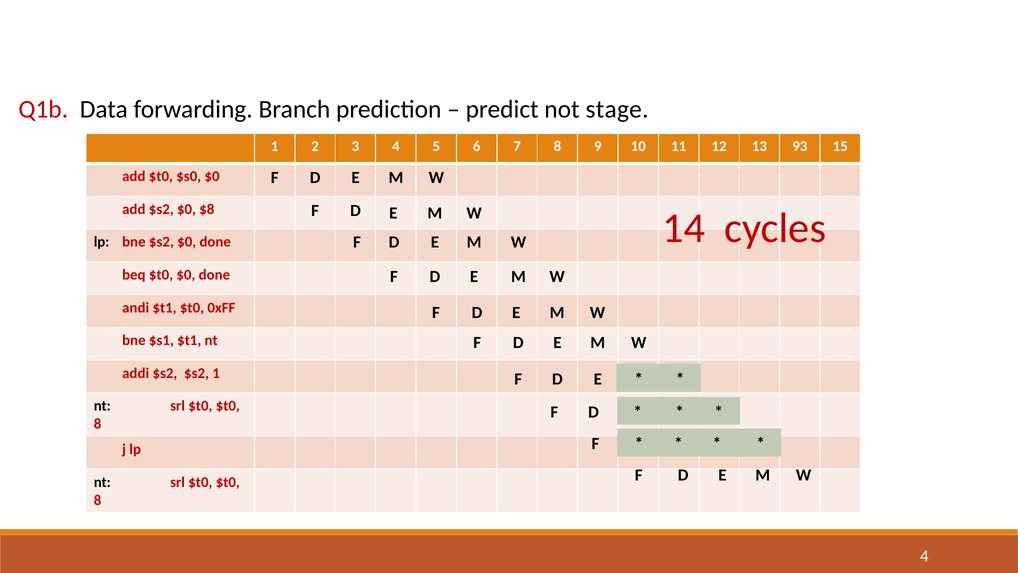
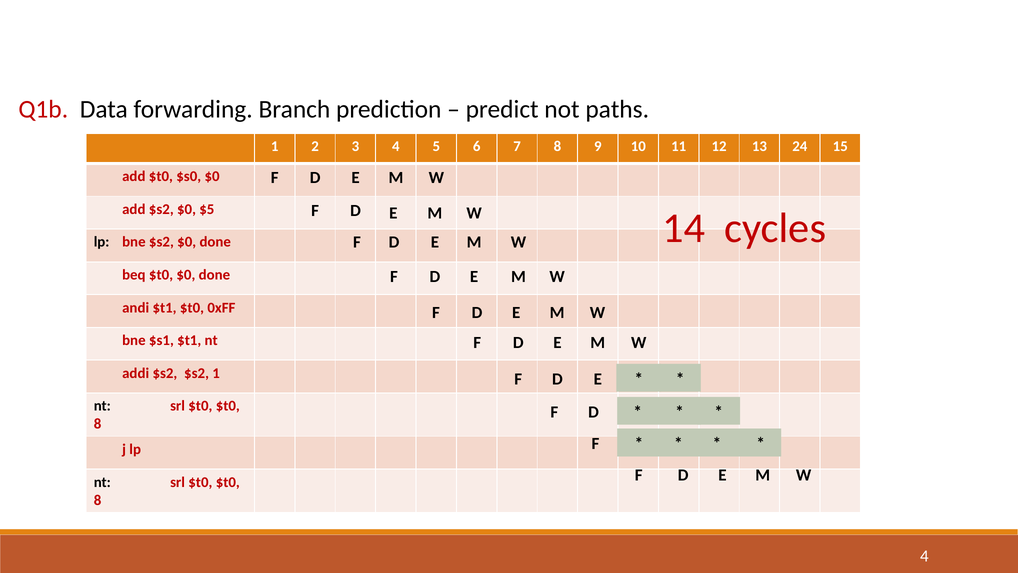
stage: stage -> paths
93: 93 -> 24
$8: $8 -> $5
